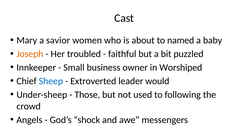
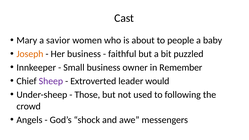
named: named -> people
Her troubled: troubled -> business
Worshiped: Worshiped -> Remember
Sheep colour: blue -> purple
